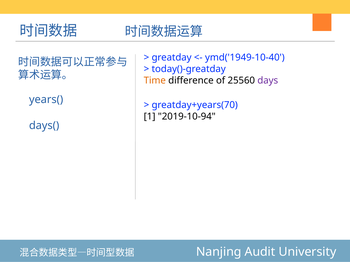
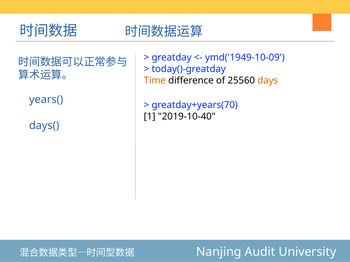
ymd('1949-10-40: ymd('1949-10-40 -> ymd('1949-10-09
days colour: purple -> orange
2019-10-94: 2019-10-94 -> 2019-10-40
